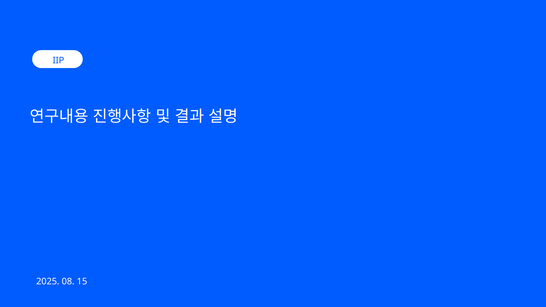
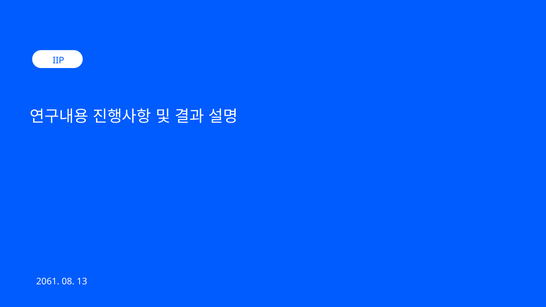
2025: 2025 -> 2061
15: 15 -> 13
